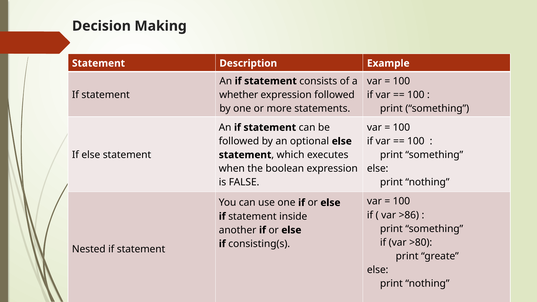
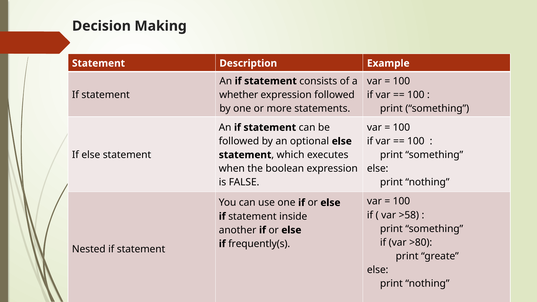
>86: >86 -> >58
consisting(s: consisting(s -> frequently(s
